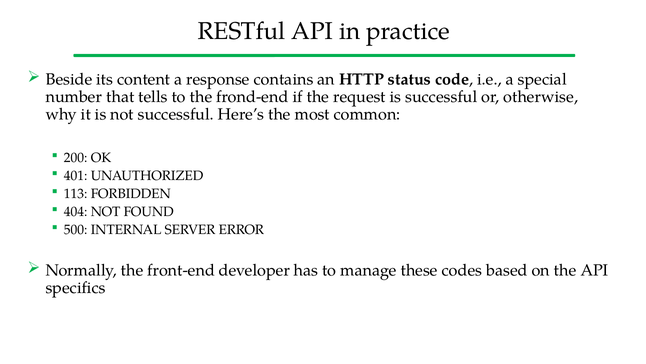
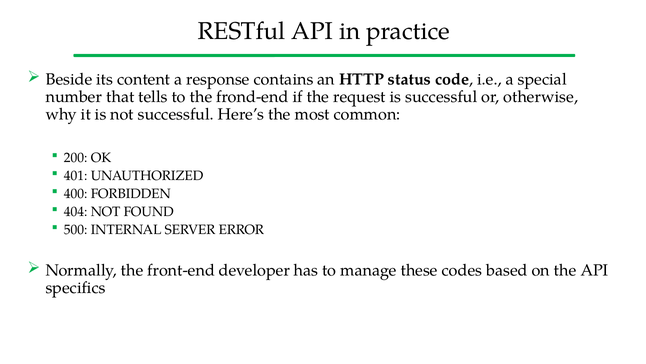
113: 113 -> 400
